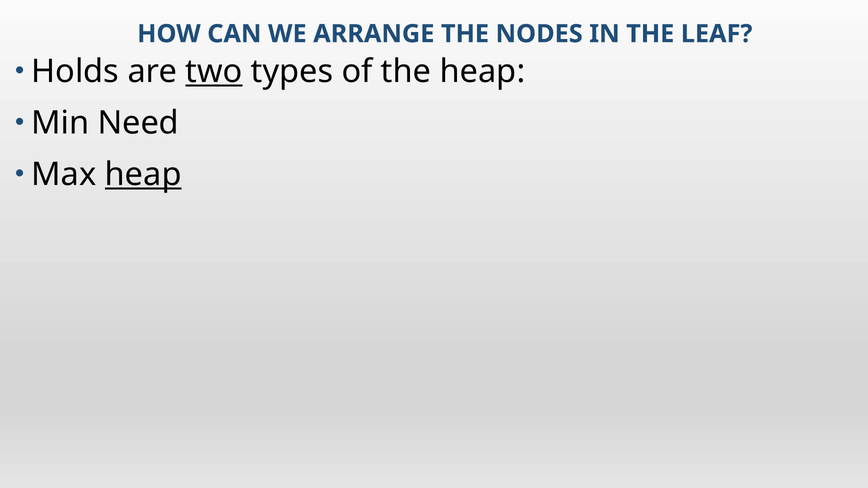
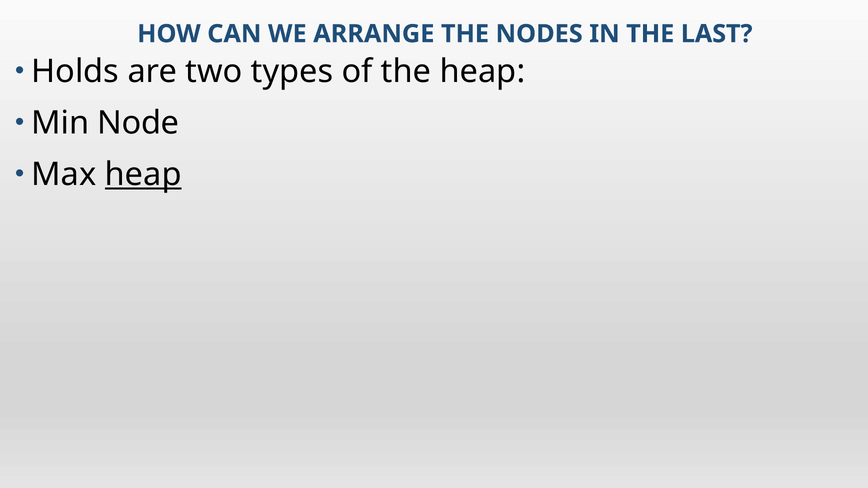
LEAF: LEAF -> LAST
two underline: present -> none
Need: Need -> Node
